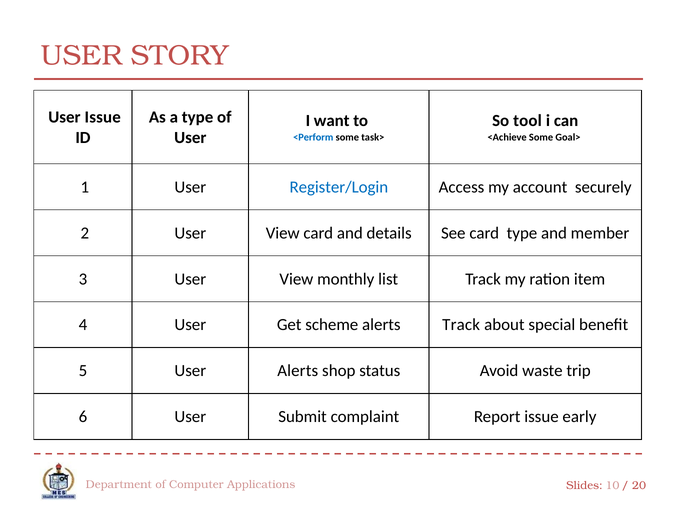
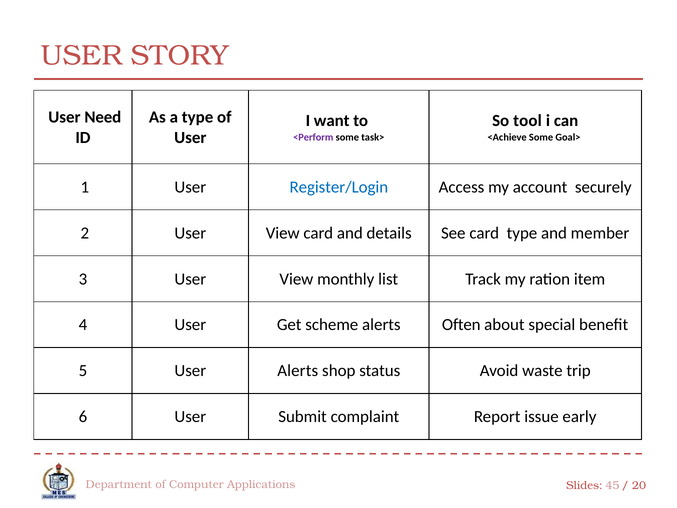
User Issue: Issue -> Need
<Perform colour: blue -> purple
alerts Track: Track -> Often
10: 10 -> 45
